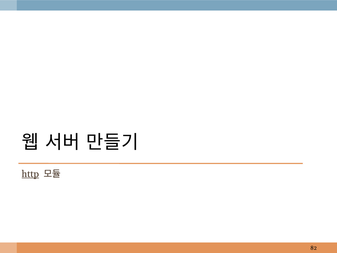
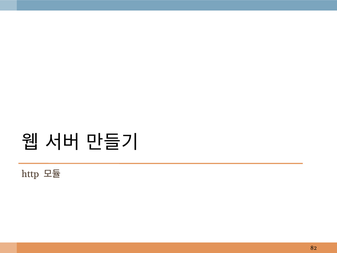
http underline: present -> none
